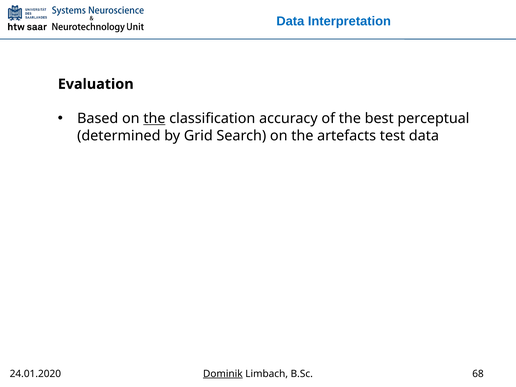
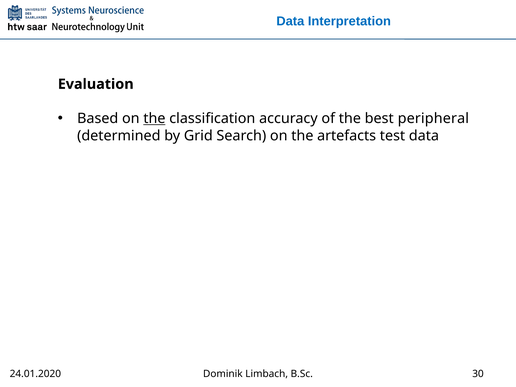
perceptual: perceptual -> peripheral
Dominik underline: present -> none
68: 68 -> 30
